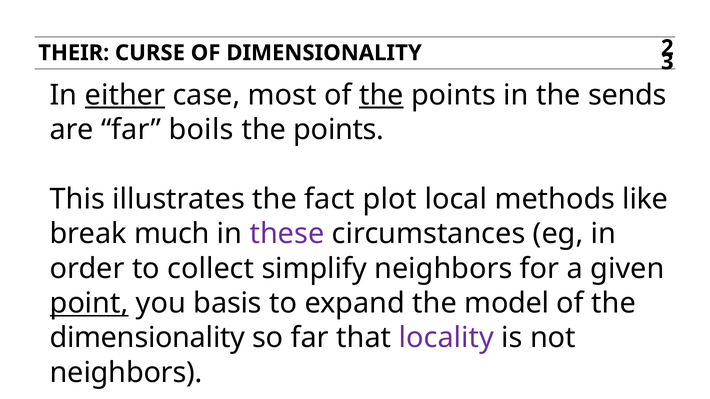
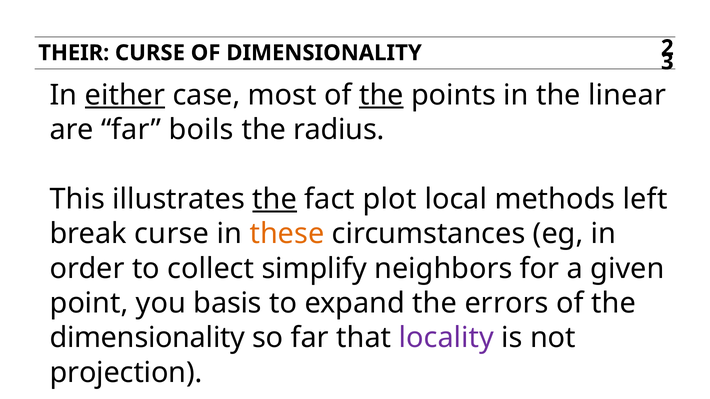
sends: sends -> linear
points at (339, 130): points -> radius
the at (275, 199) underline: none -> present
like: like -> left
break much: much -> curse
these colour: purple -> orange
point underline: present -> none
model: model -> errors
neighbors at (126, 372): neighbors -> projection
